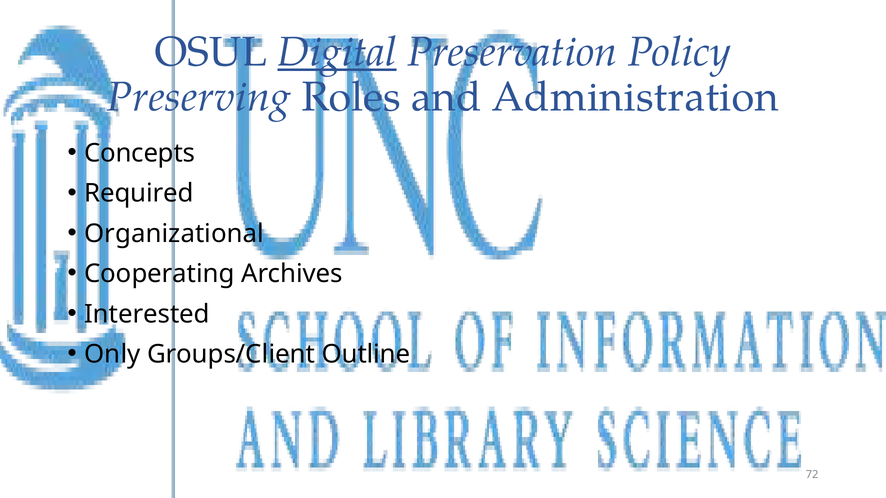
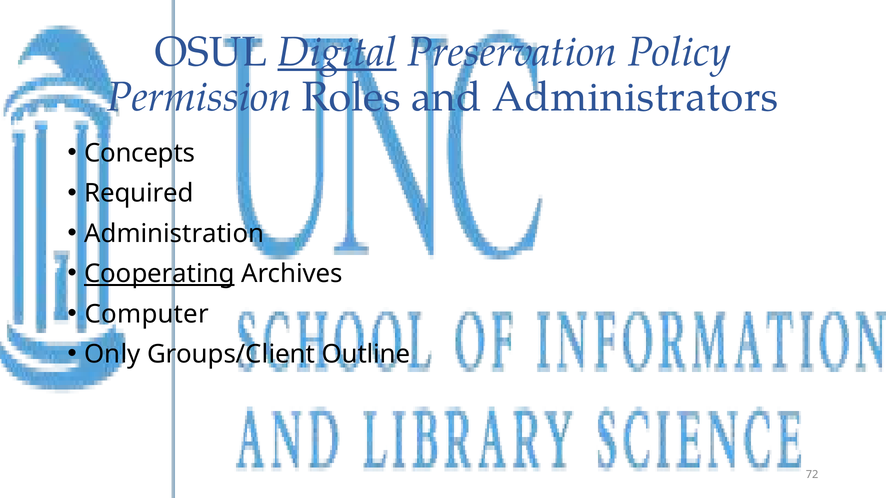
Preserving: Preserving -> Permission
Administration: Administration -> Administrators
Organizational: Organizational -> Administration
Cooperating underline: none -> present
Interested: Interested -> Computer
